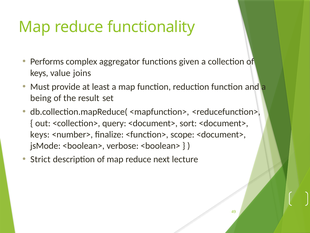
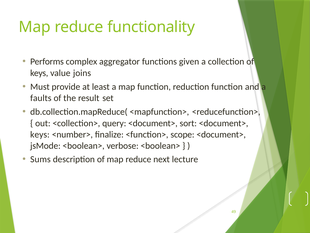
being: being -> faults
Strict: Strict -> Sums
